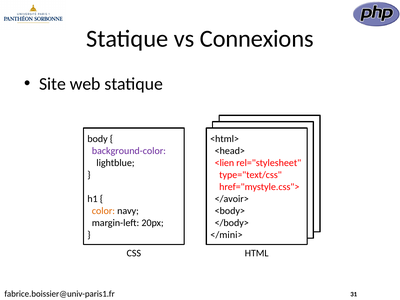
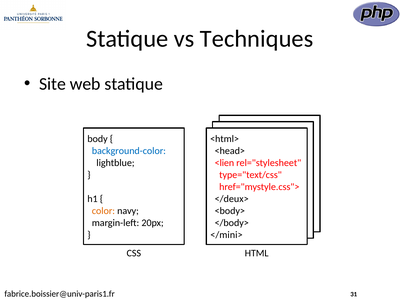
Connexions: Connexions -> Techniques
background-color colour: purple -> blue
</avoir>: </avoir> -> </deux>
